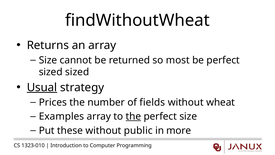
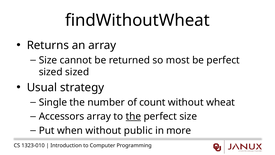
Usual underline: present -> none
Prices: Prices -> Single
fields: fields -> count
Examples: Examples -> Accessors
these: these -> when
